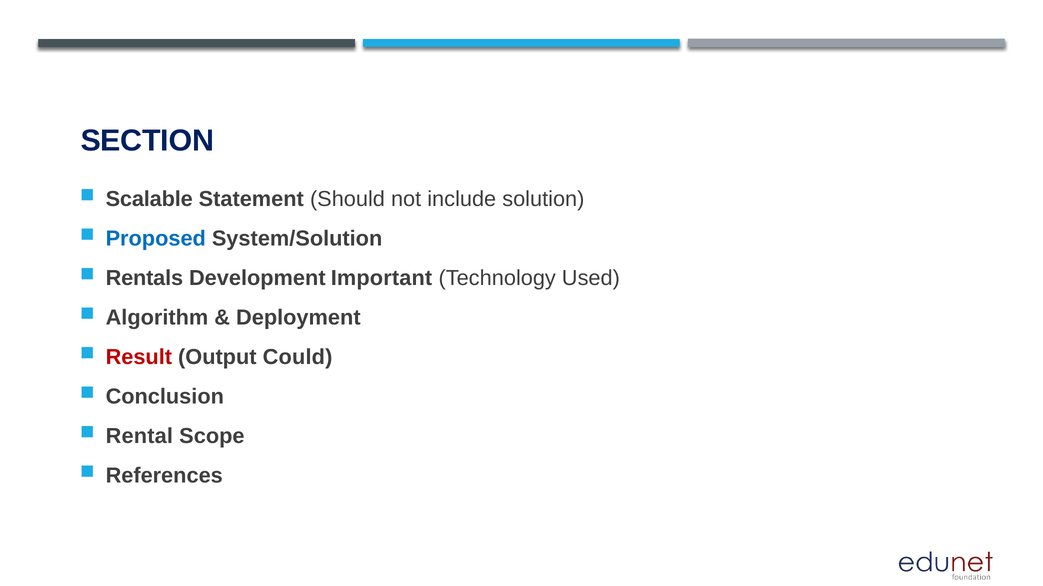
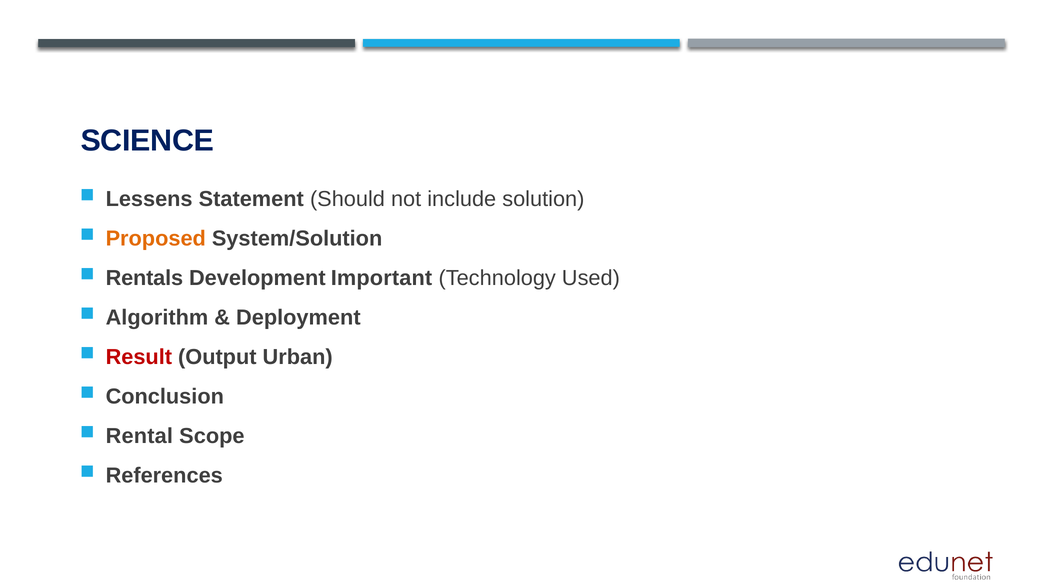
SECTION: SECTION -> SCIENCE
Scalable: Scalable -> Lessens
Proposed colour: blue -> orange
Could: Could -> Urban
